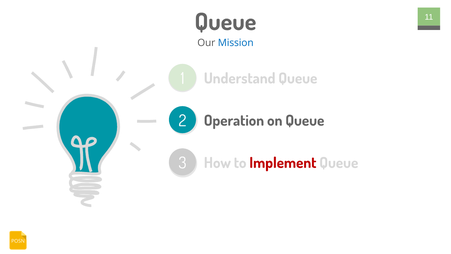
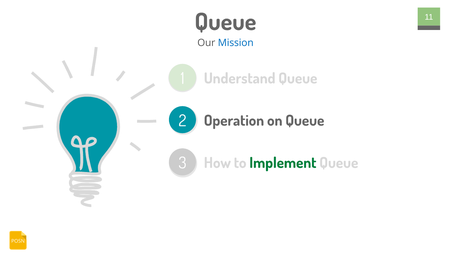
Implement colour: red -> green
